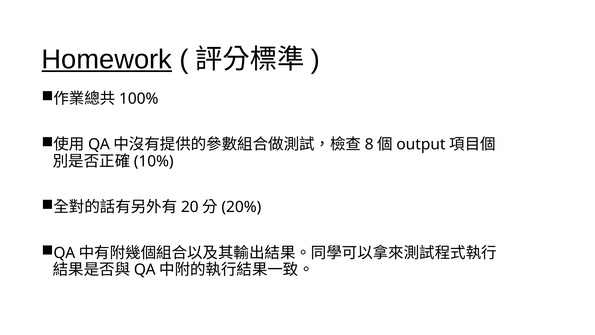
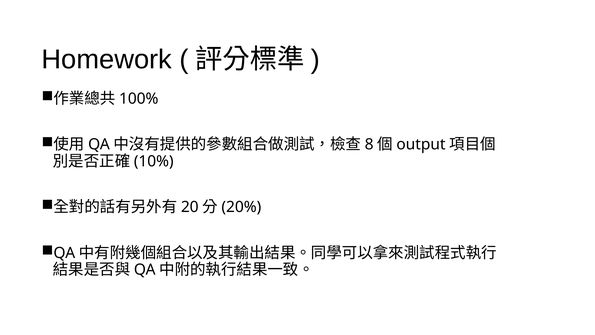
Homework underline: present -> none
